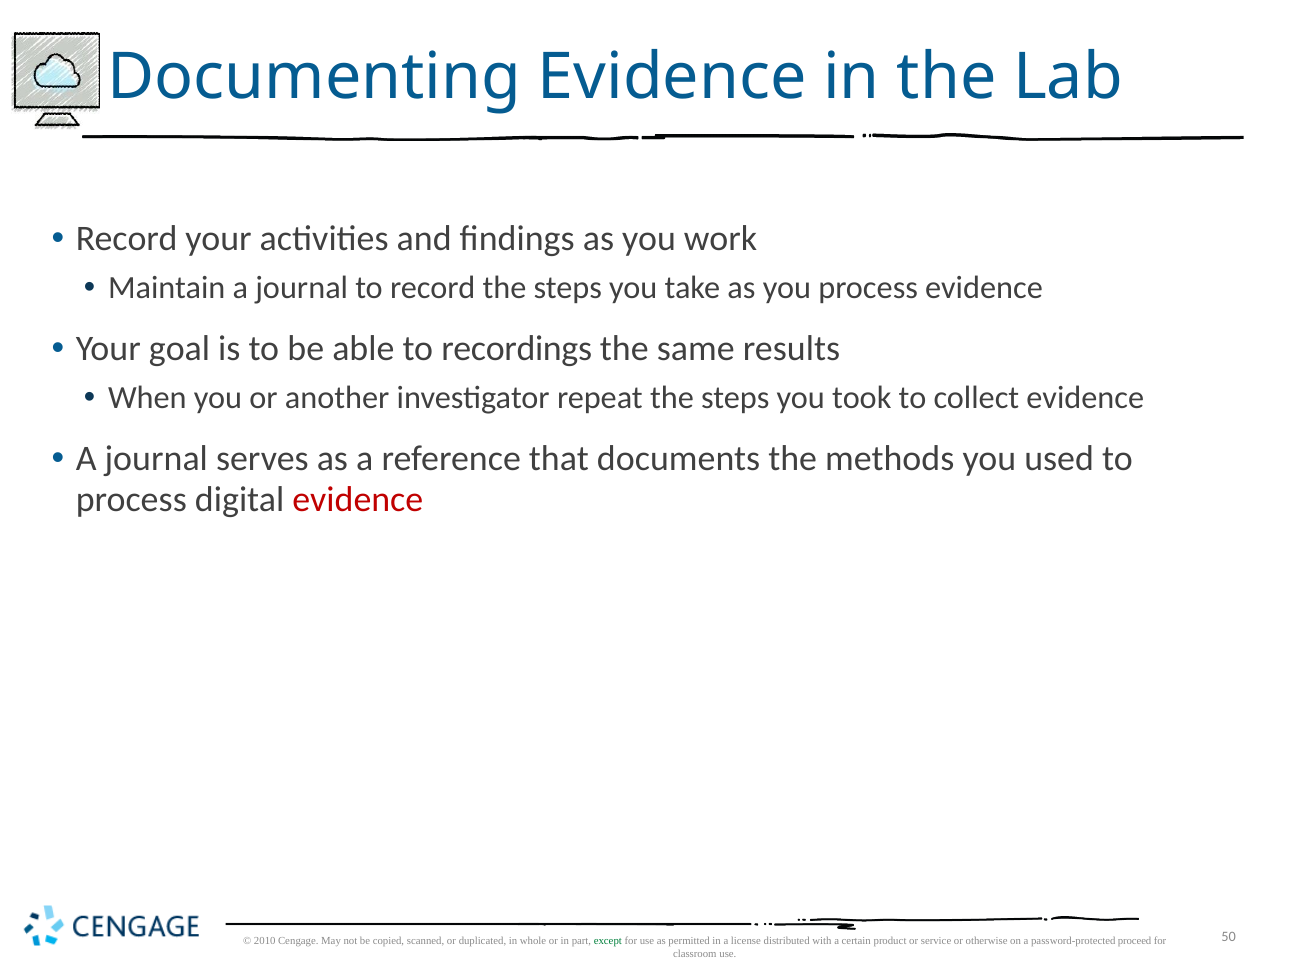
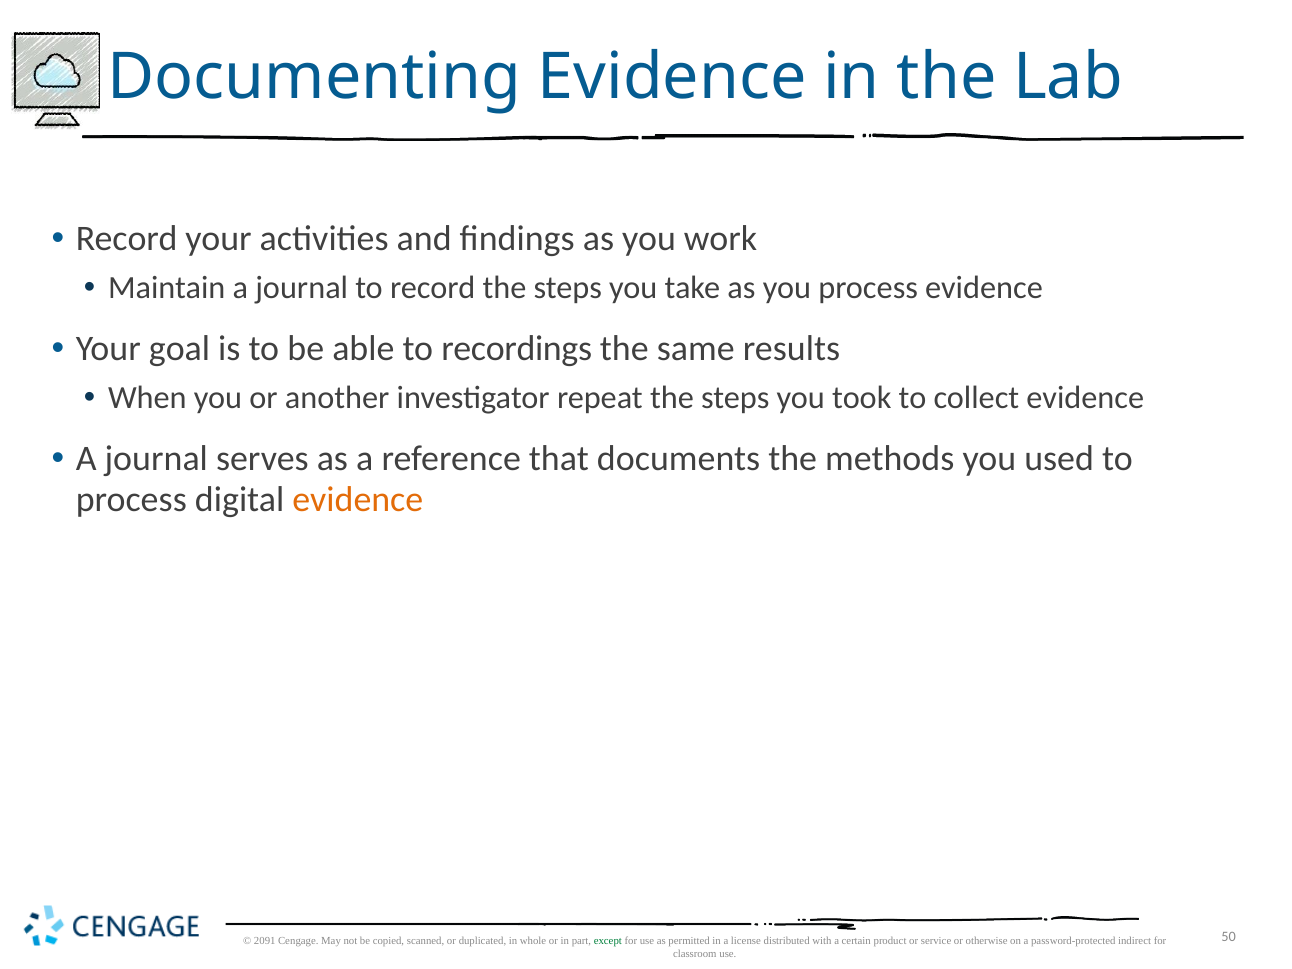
evidence at (358, 499) colour: red -> orange
2010: 2010 -> 2091
proceed: proceed -> indirect
